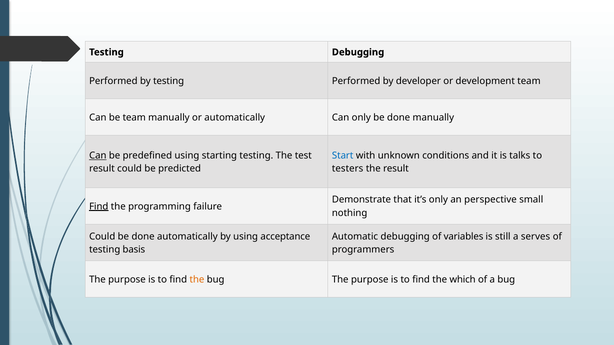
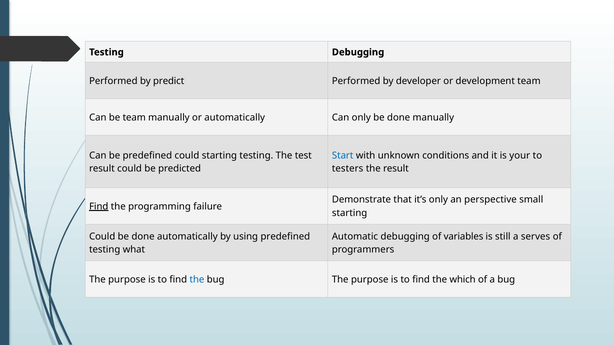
by testing: testing -> predict
Can at (98, 156) underline: present -> none
predefined using: using -> could
talks: talks -> your
nothing at (350, 213): nothing -> starting
using acceptance: acceptance -> predefined
basis: basis -> what
the at (197, 280) colour: orange -> blue
